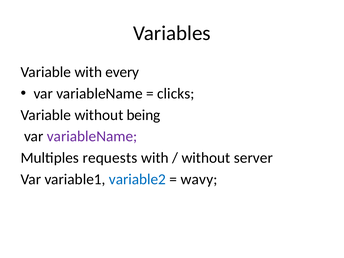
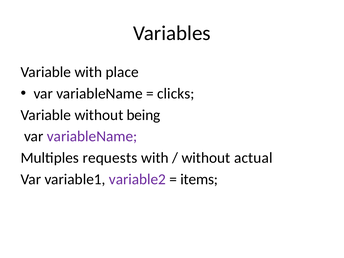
every: every -> place
server: server -> actual
variable2 colour: blue -> purple
wavy: wavy -> items
